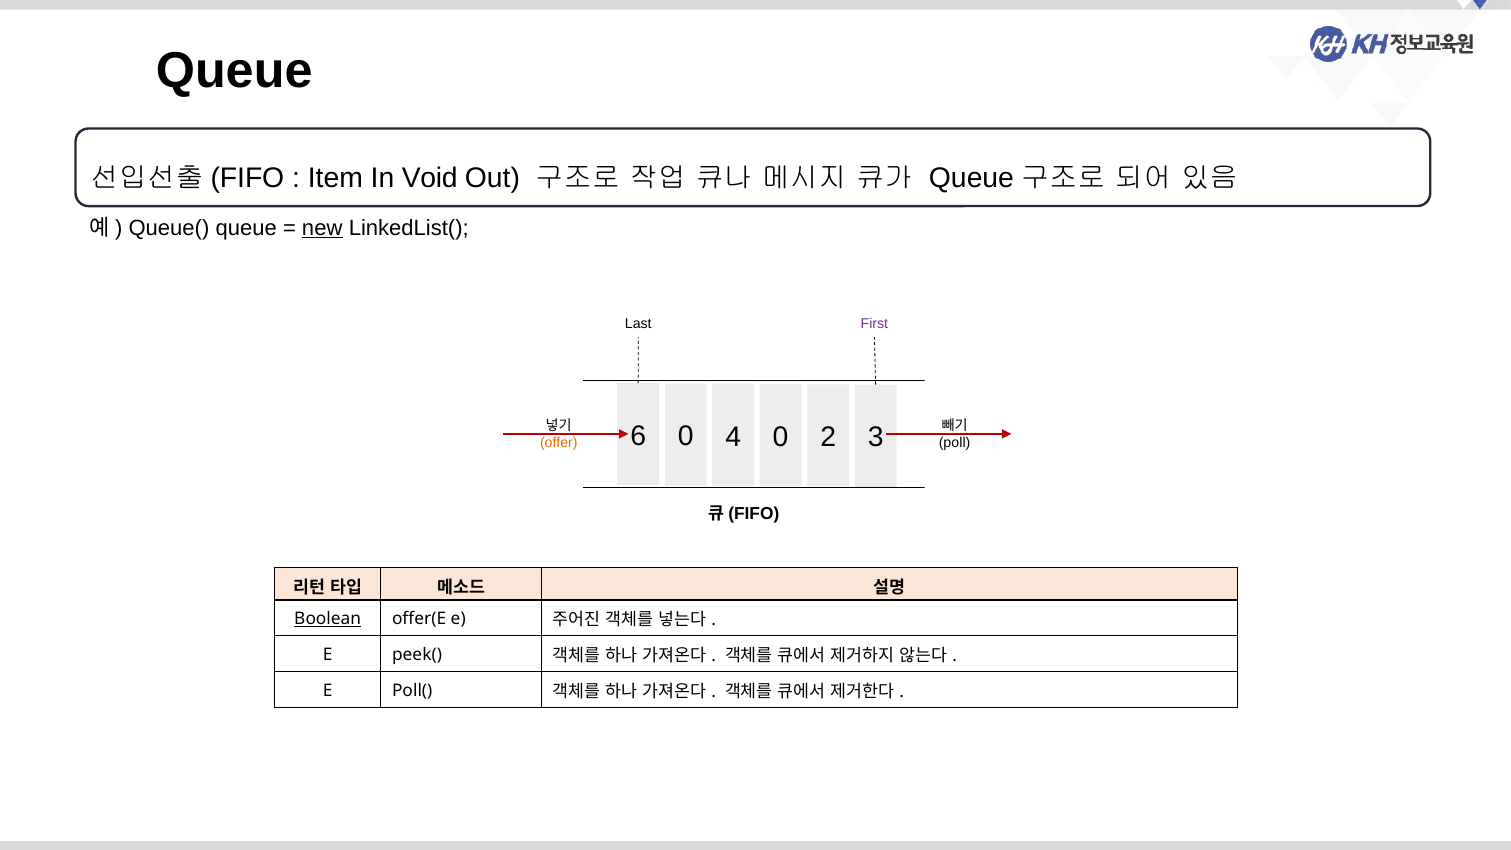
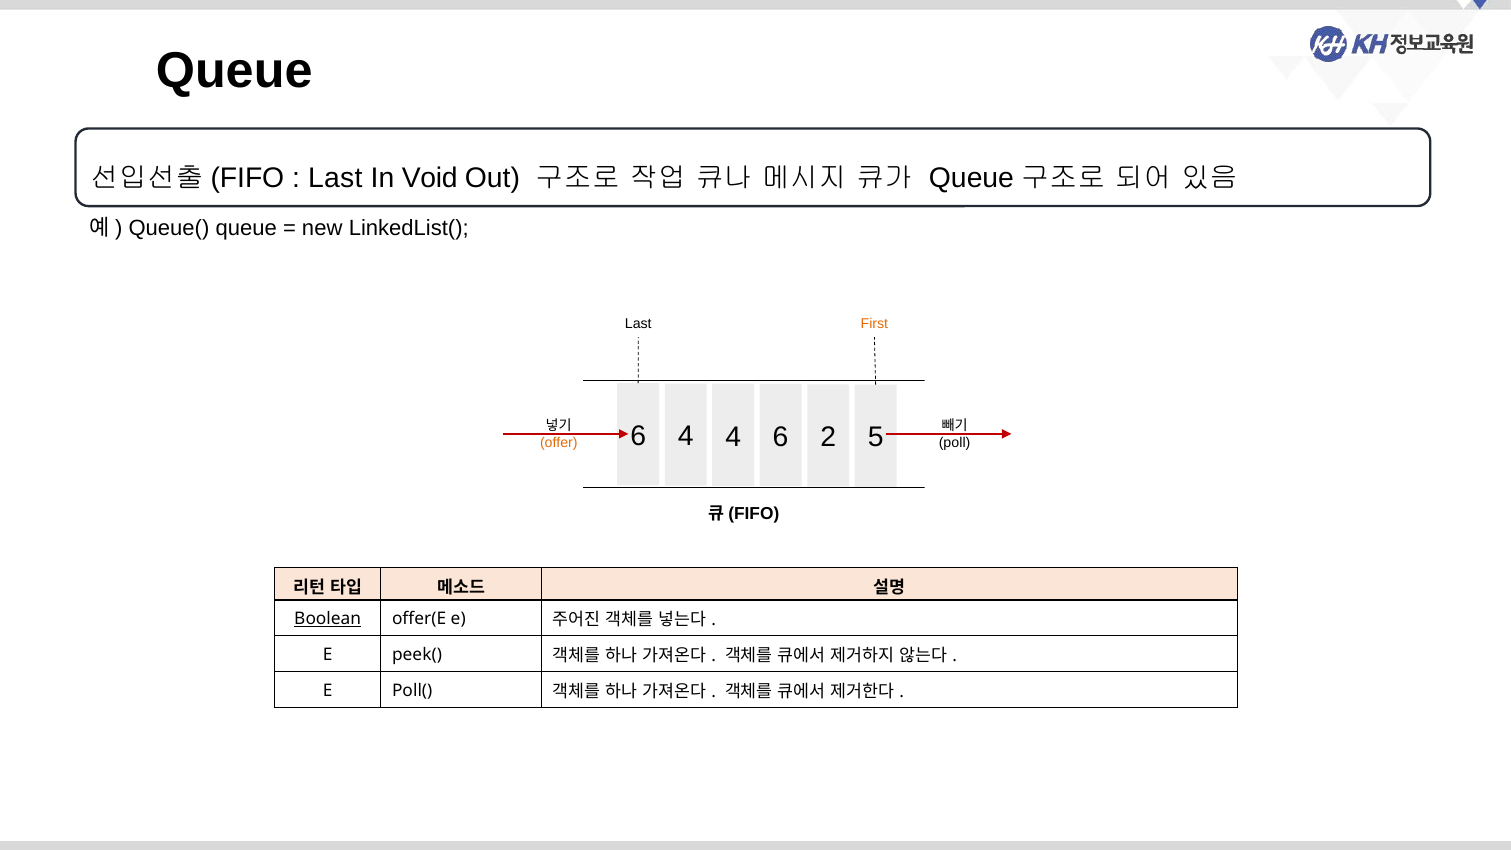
Item at (335, 178): Item -> Last
new underline: present -> none
First colour: purple -> orange
6 0: 0 -> 4
4 0: 0 -> 6
3: 3 -> 5
